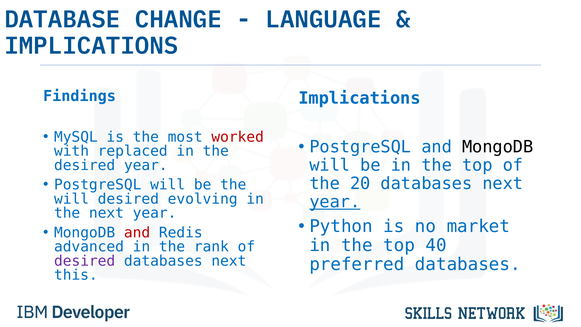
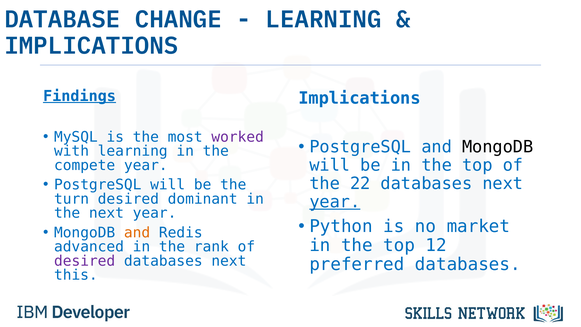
LANGUAGE at (324, 20): LANGUAGE -> LEARNING
Findings underline: none -> present
worked colour: red -> purple
with replaced: replaced -> learning
desired at (85, 165): desired -> compete
20: 20 -> 22
will at (72, 199): will -> turn
evolving: evolving -> dominant
and at (137, 233) colour: red -> orange
40: 40 -> 12
